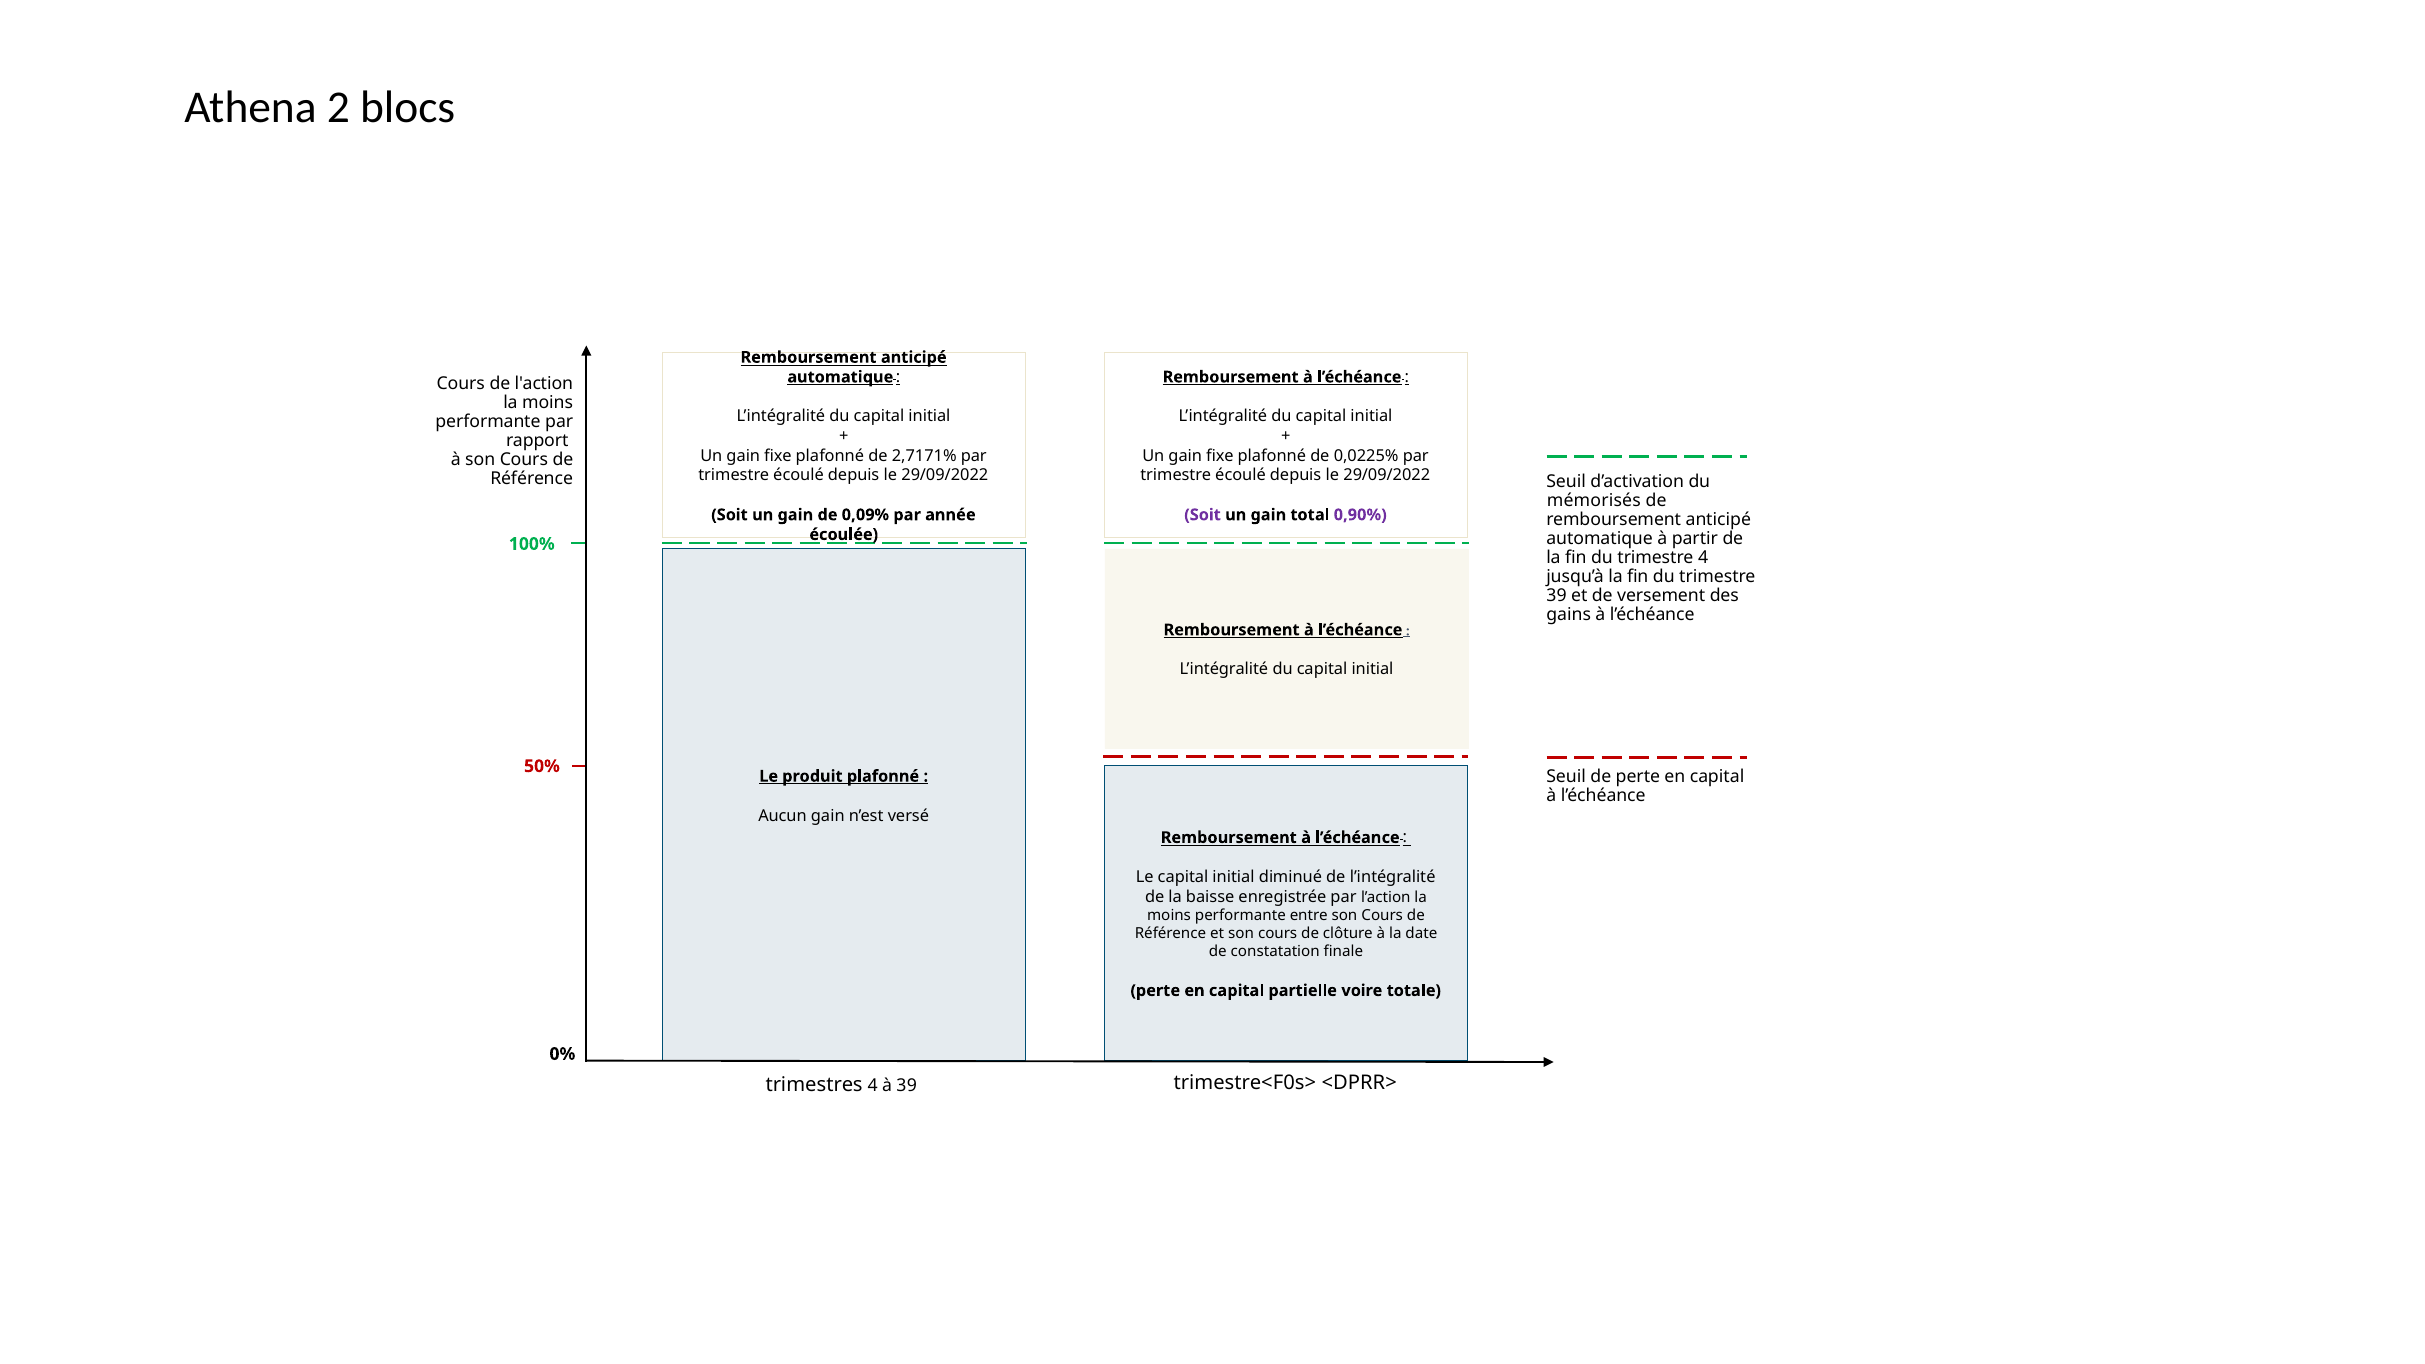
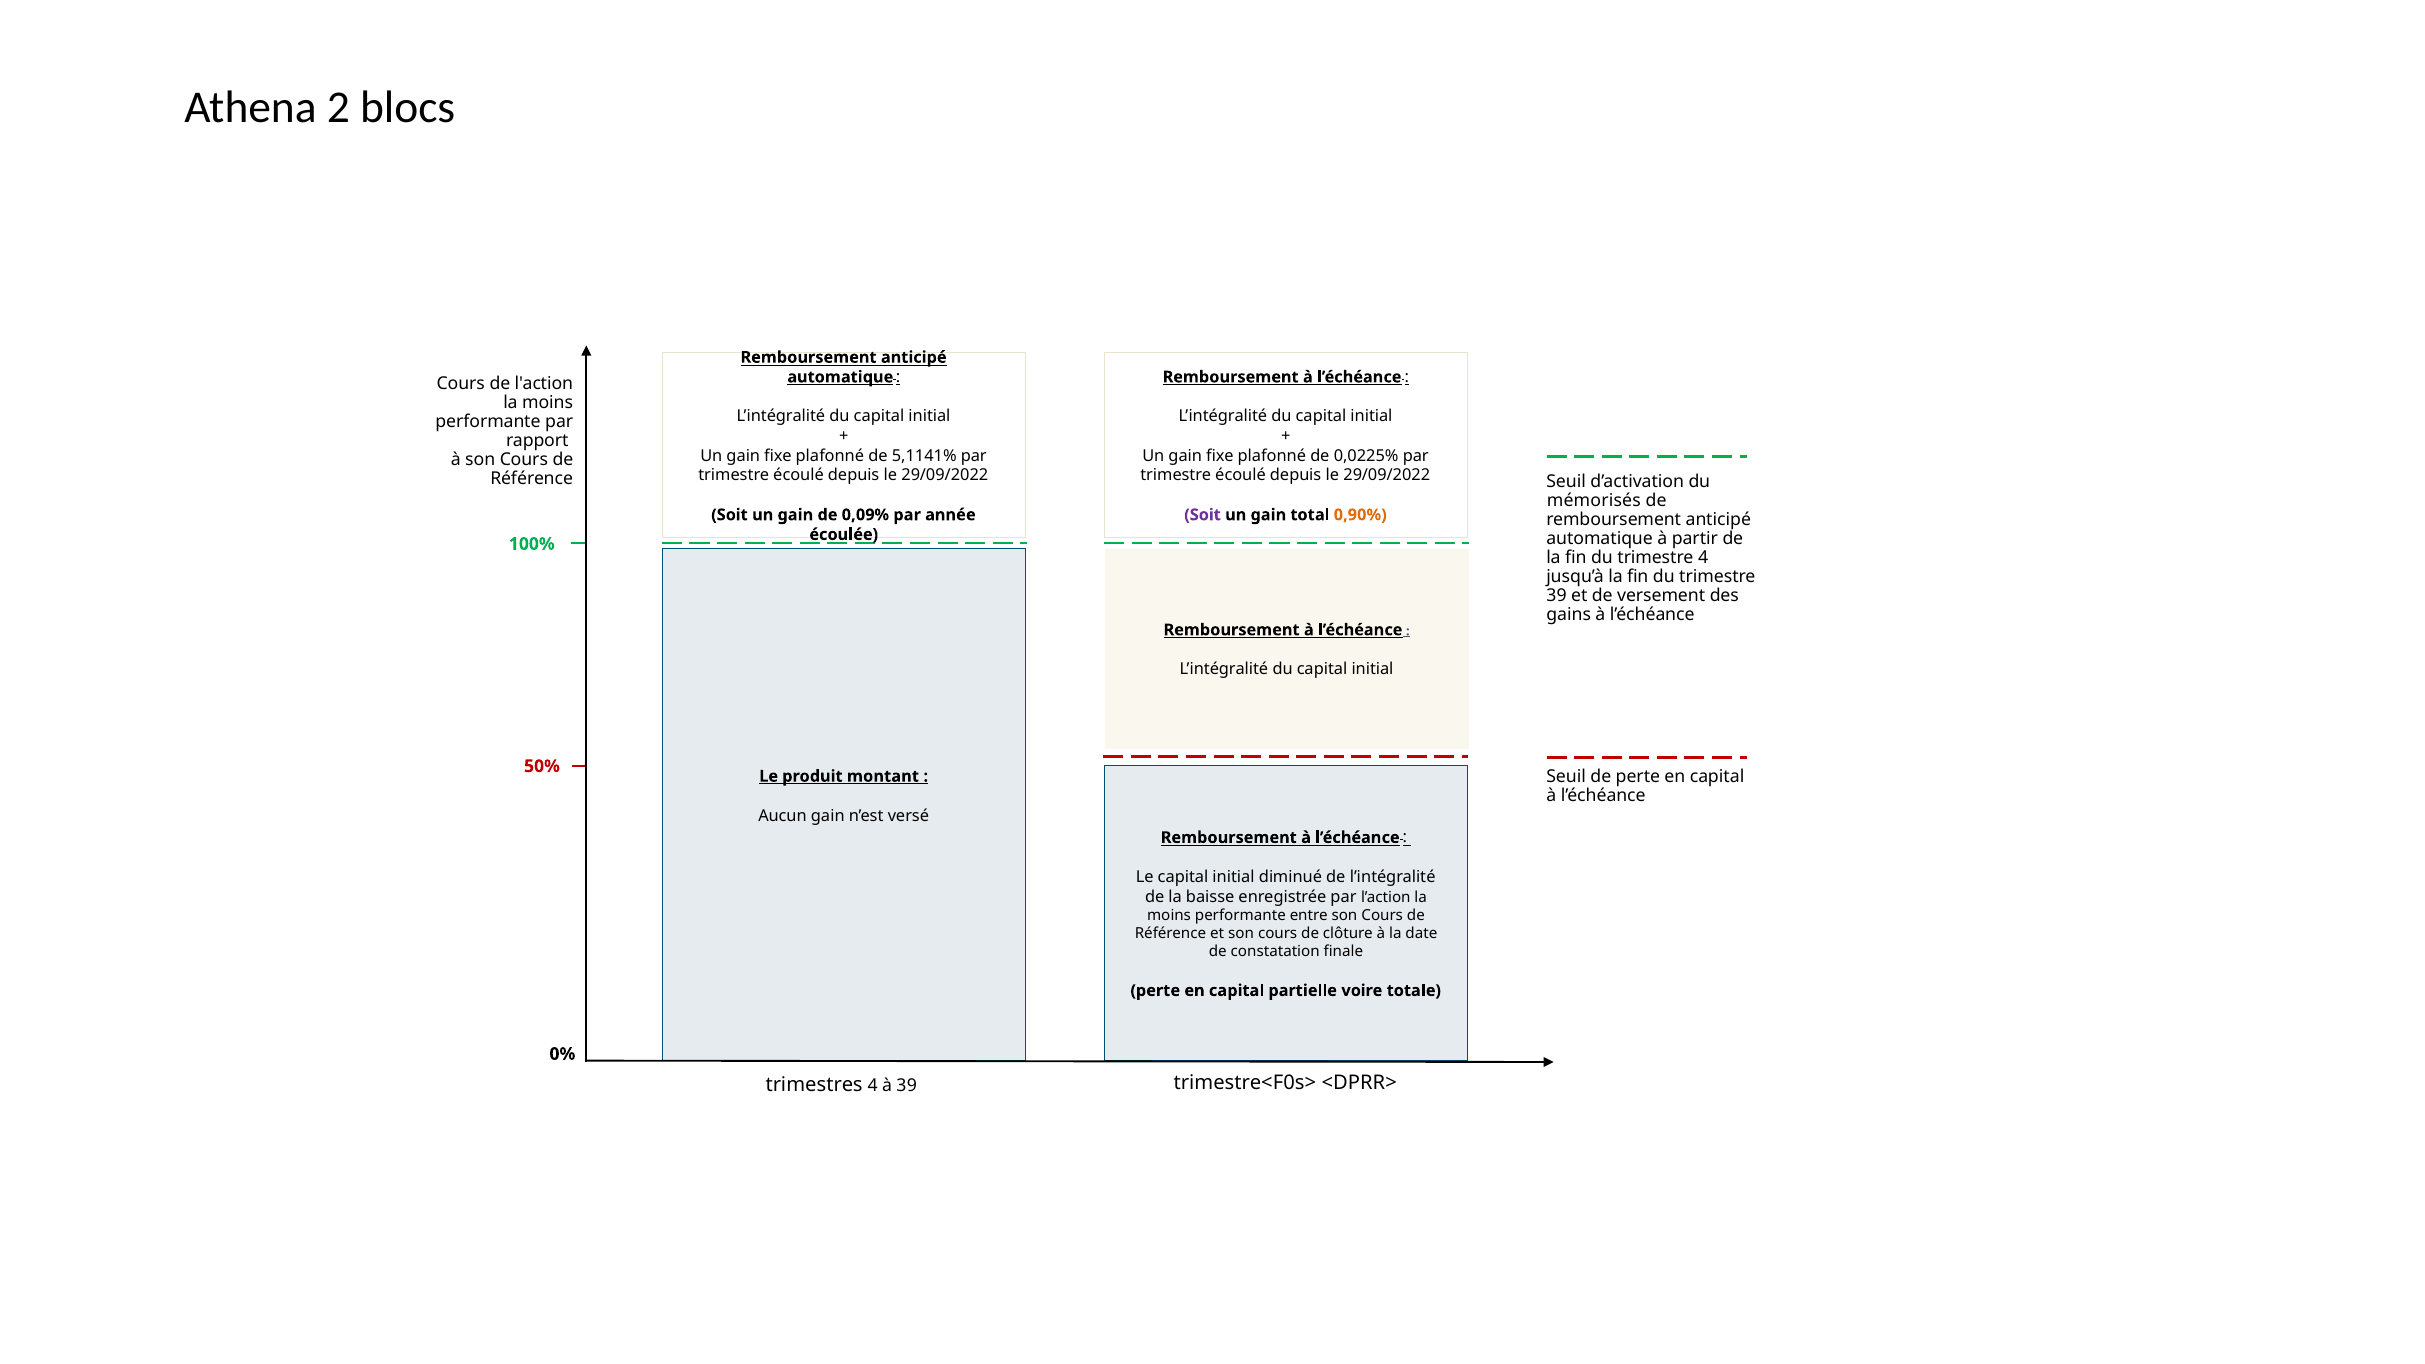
2,7171%: 2,7171% -> 5,1141%
0,90% colour: purple -> orange
produit plafonné: plafonné -> montant
